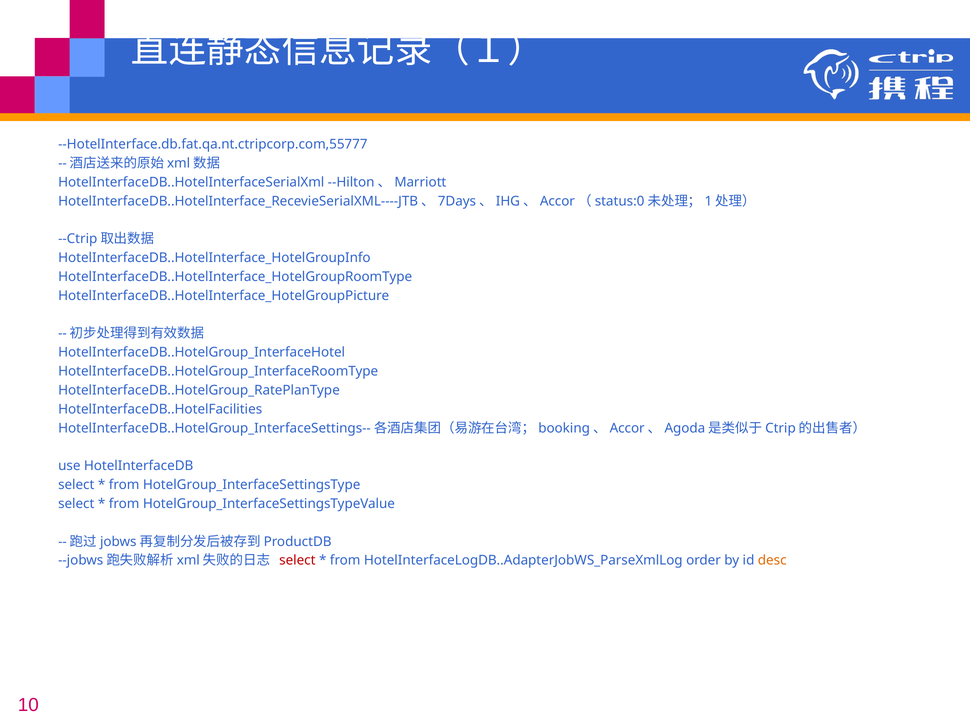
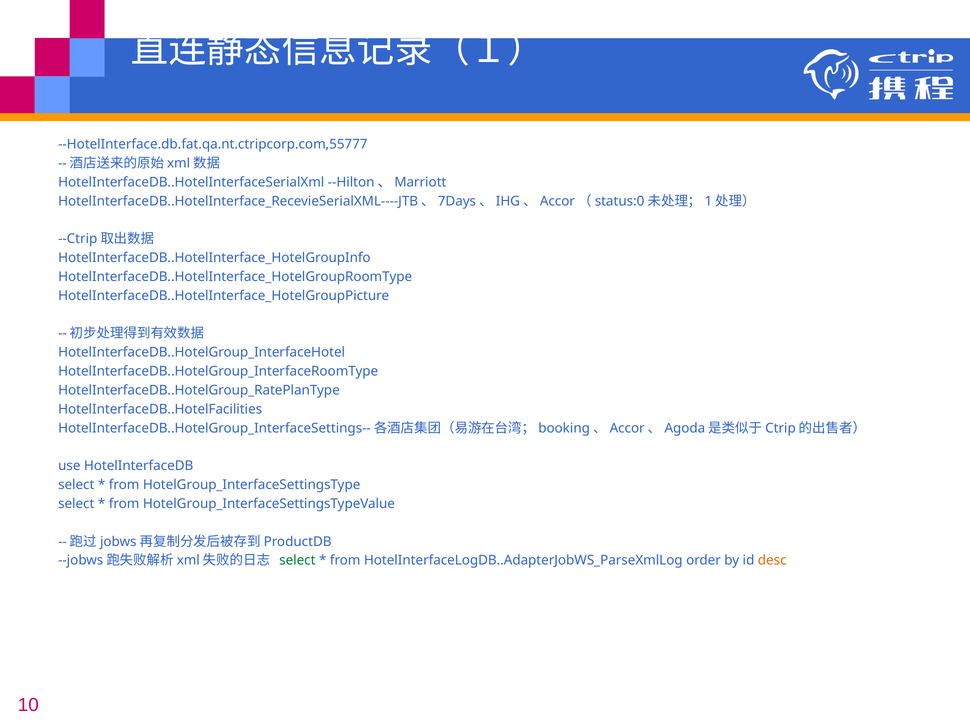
select at (297, 560) colour: red -> green
